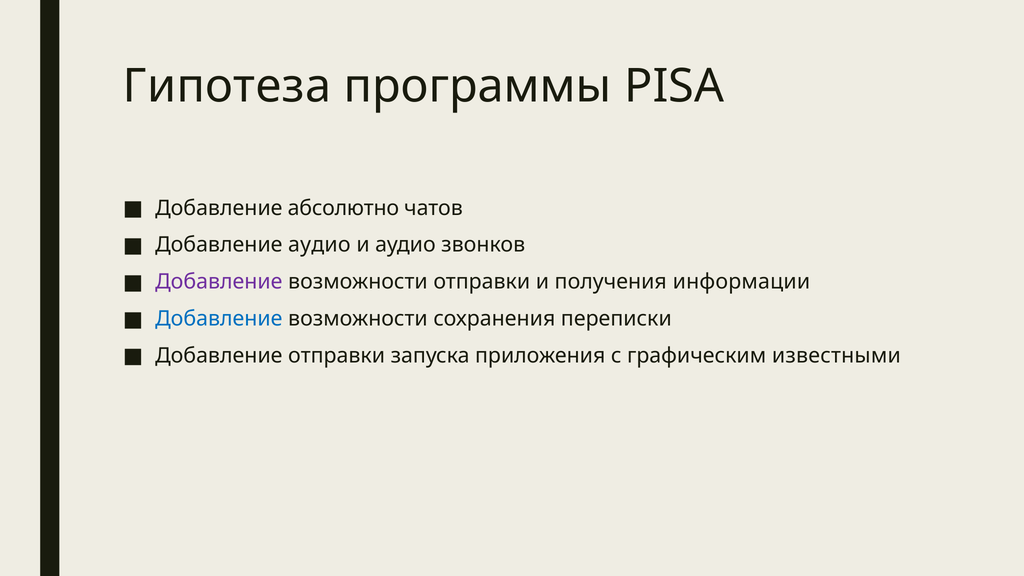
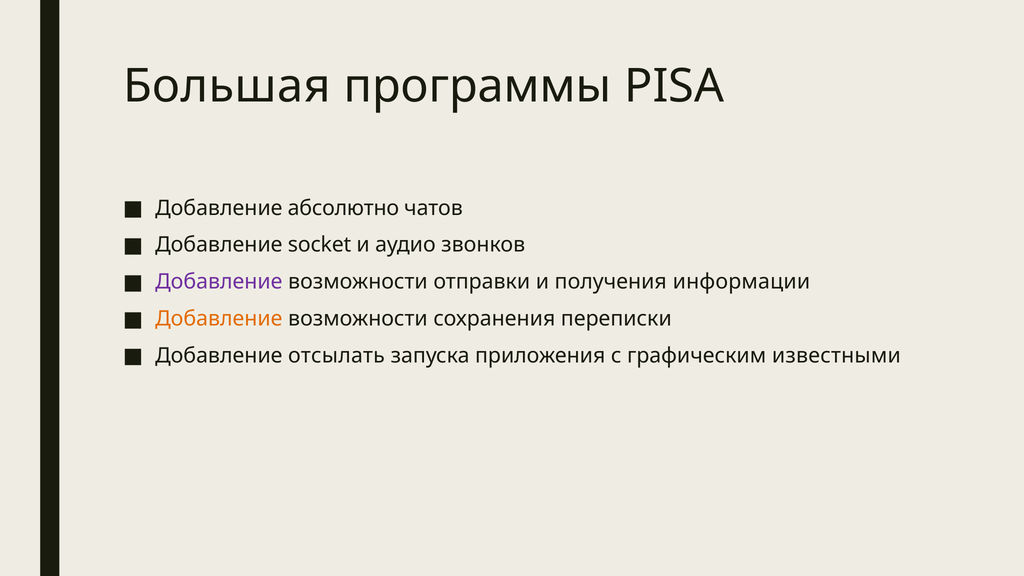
Гипотеза: Гипотеза -> Большая
Добавление аудио: аудио -> socket
Добавление at (219, 319) colour: blue -> orange
Добавление отправки: отправки -> отсылать
